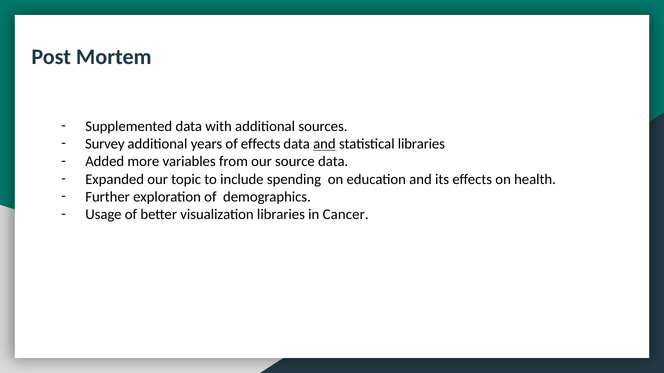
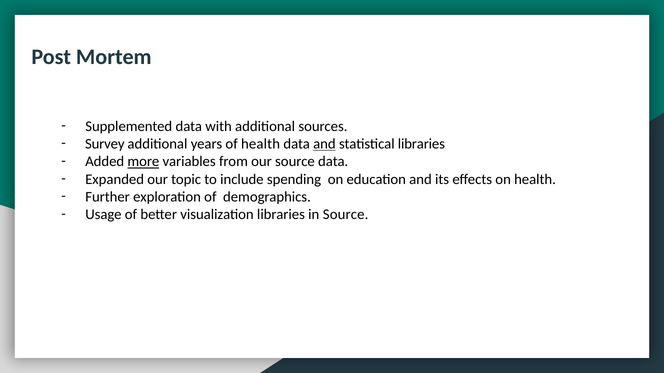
of effects: effects -> health
more underline: none -> present
in Cancer: Cancer -> Source
